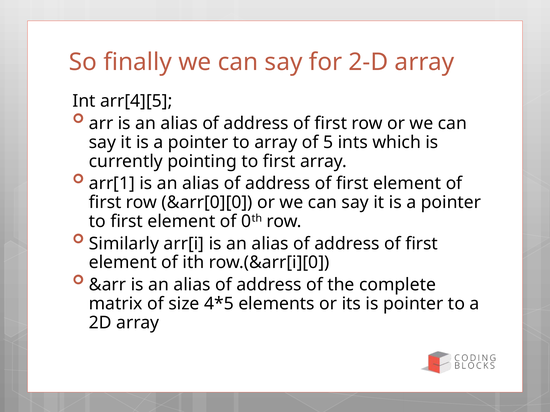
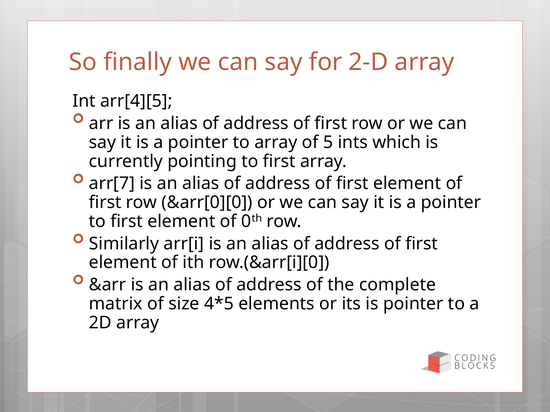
arr[1: arr[1 -> arr[7
